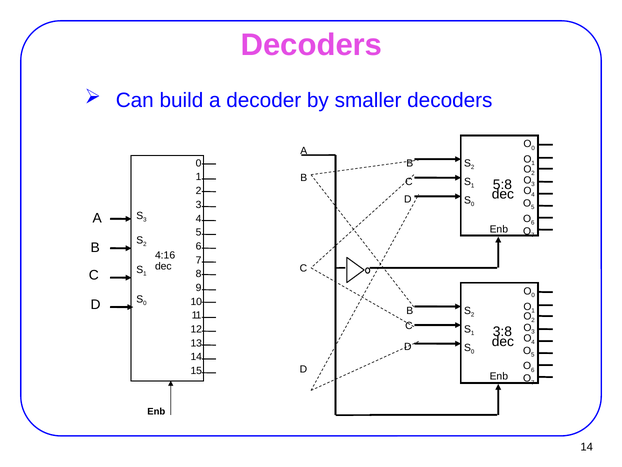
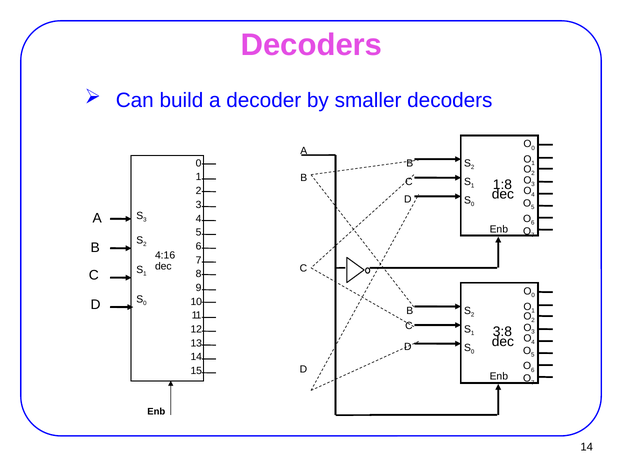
5:8: 5:8 -> 1:8
